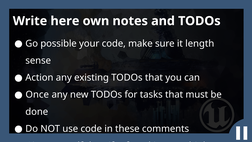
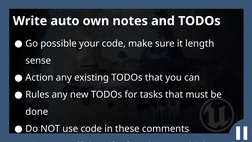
here: here -> auto
Once: Once -> Rules
